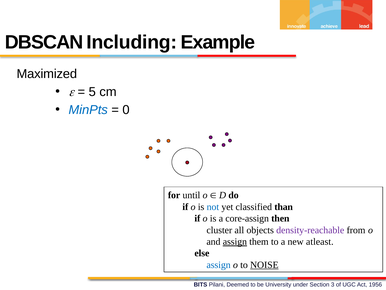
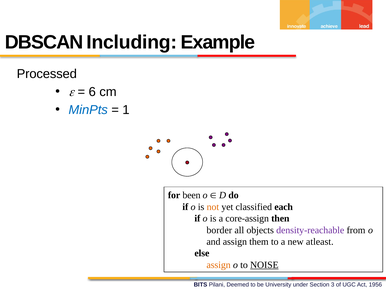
Maximized: Maximized -> Processed
5: 5 -> 6
0: 0 -> 1
until: until -> been
not colour: blue -> orange
than: than -> each
cluster: cluster -> border
assign at (235, 241) underline: present -> none
assign at (219, 264) colour: blue -> orange
